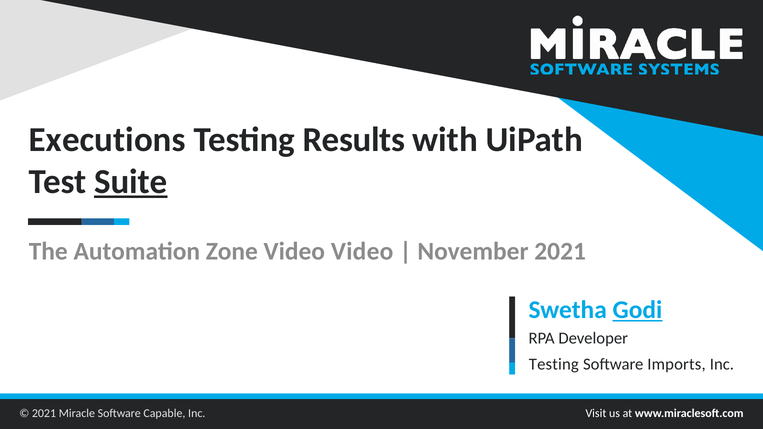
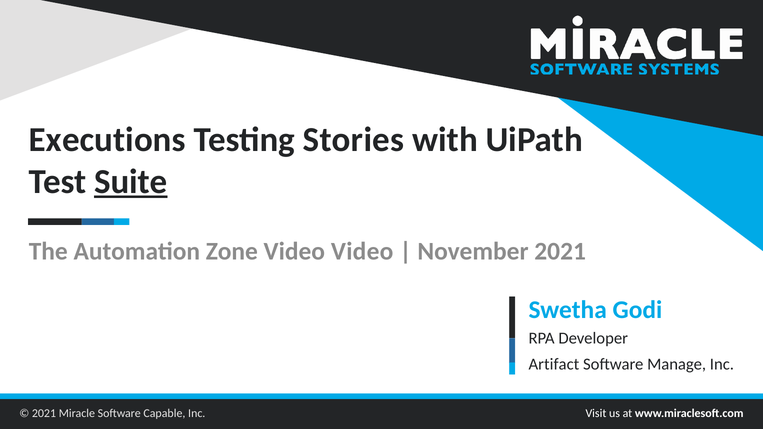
Results: Results -> Stories
Godi underline: present -> none
Testing at (554, 364): Testing -> Artifact
Imports: Imports -> Manage
